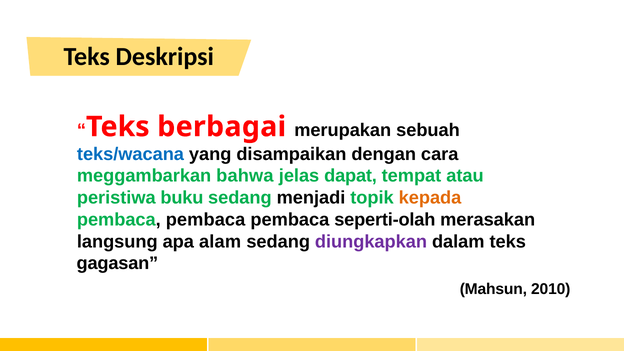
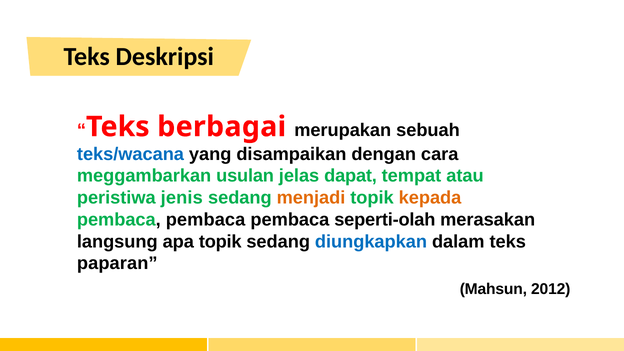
bahwa: bahwa -> usulan
buku: buku -> jenis
menjadi colour: black -> orange
apa alam: alam -> topik
diungkapkan colour: purple -> blue
gagasan: gagasan -> paparan
2010: 2010 -> 2012
